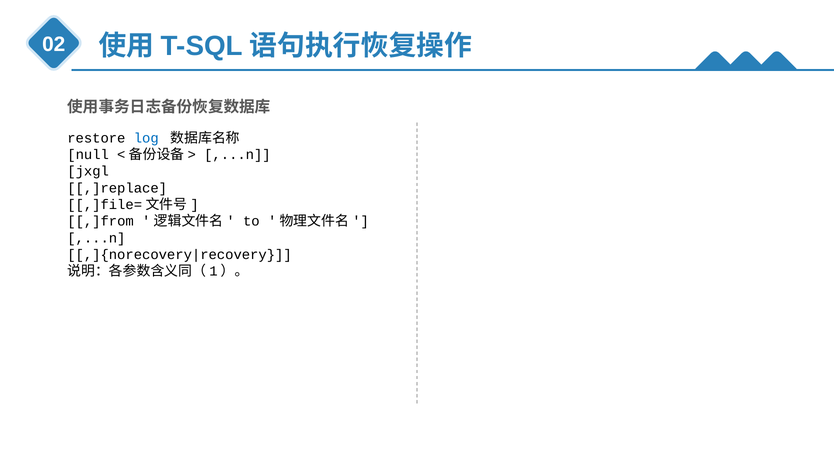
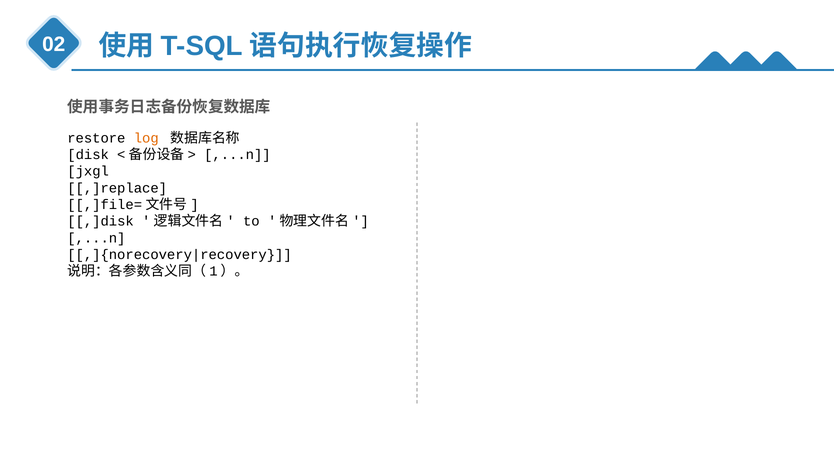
log colour: blue -> orange
null: null -> disk
,]from: ,]from -> ,]disk
